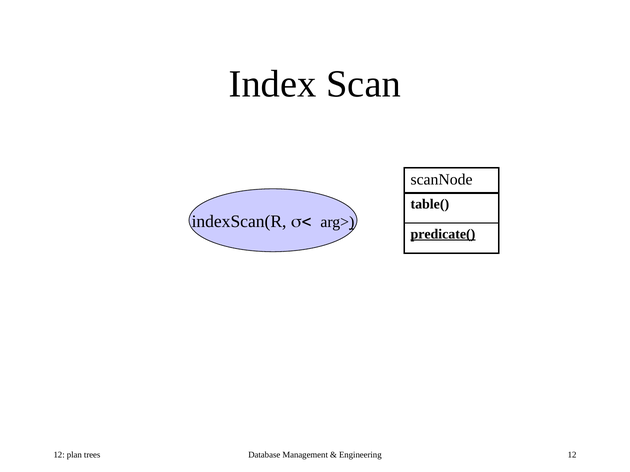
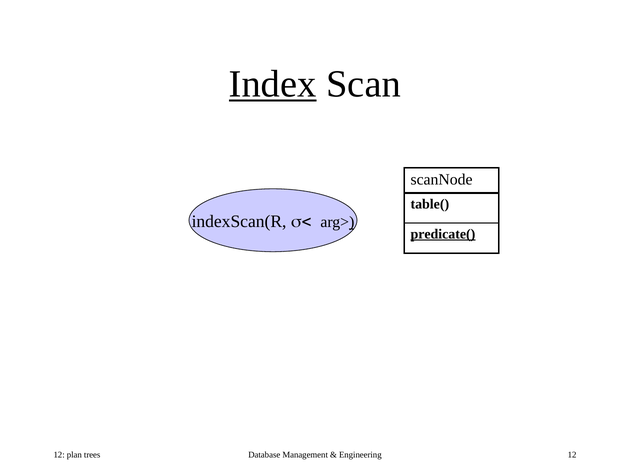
Index underline: none -> present
